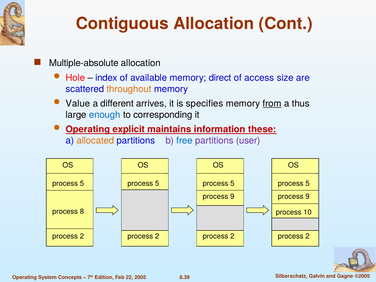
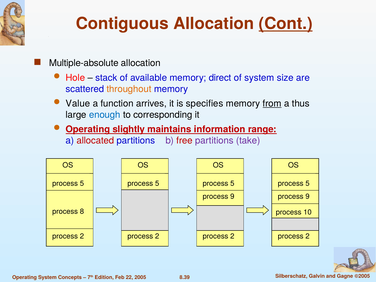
Cont underline: none -> present
index: index -> stack
of access: access -> system
different: different -> function
explicit: explicit -> slightly
these: these -> range
allocated colour: orange -> red
free colour: blue -> red
user: user -> take
